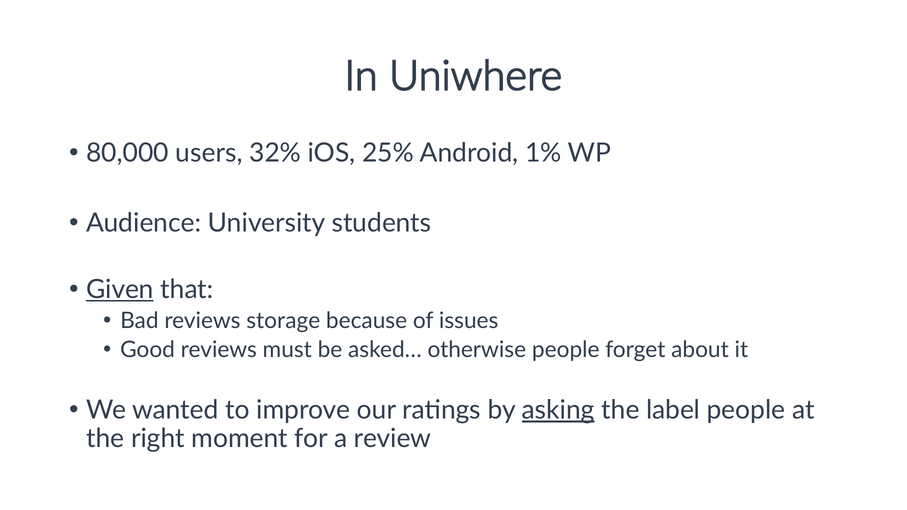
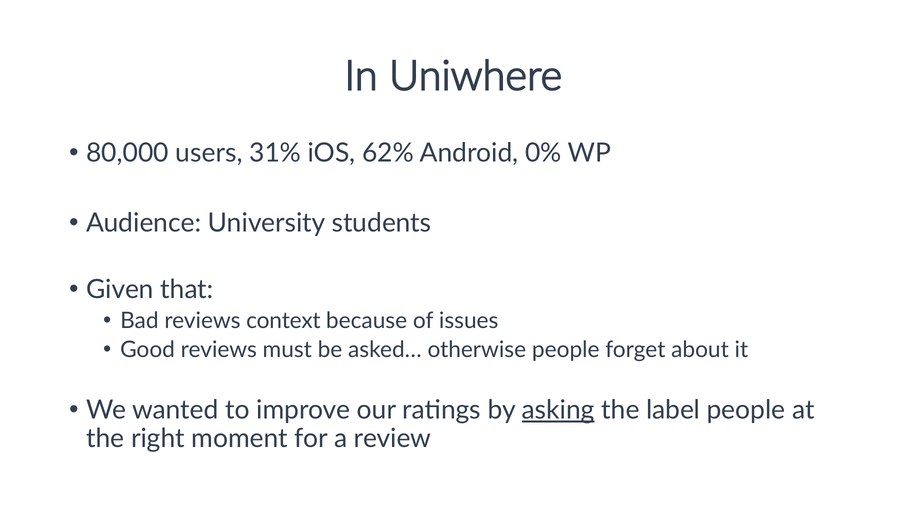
32%: 32% -> 31%
25%: 25% -> 62%
1%: 1% -> 0%
Given underline: present -> none
storage: storage -> context
